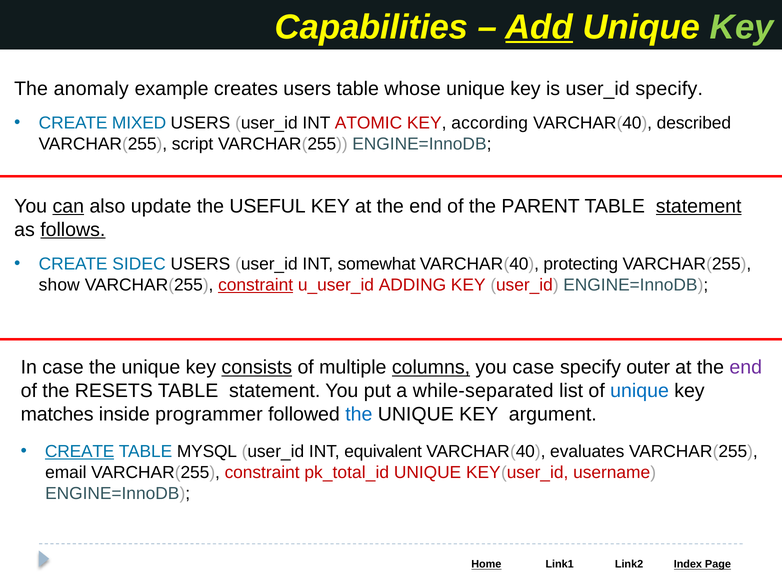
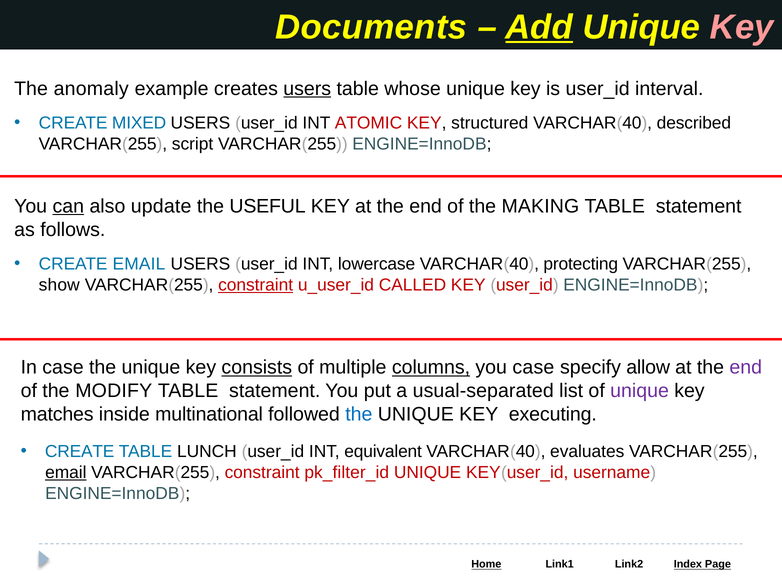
Capabilities: Capabilities -> Documents
Key at (742, 27) colour: light green -> pink
users at (307, 89) underline: none -> present
user_id specify: specify -> interval
according: according -> structured
PARENT: PARENT -> MAKING
statement at (699, 206) underline: present -> none
follows underline: present -> none
CREATE SIDEC: SIDEC -> EMAIL
somewhat: somewhat -> lowercase
ADDING: ADDING -> CALLED
outer: outer -> allow
RESETS: RESETS -> MODIFY
while-separated: while-separated -> usual-separated
unique at (640, 391) colour: blue -> purple
programmer: programmer -> multinational
argument: argument -> executing
CREATE at (80, 451) underline: present -> none
MYSQL: MYSQL -> LUNCH
email at (66, 472) underline: none -> present
pk_total_id: pk_total_id -> pk_filter_id
